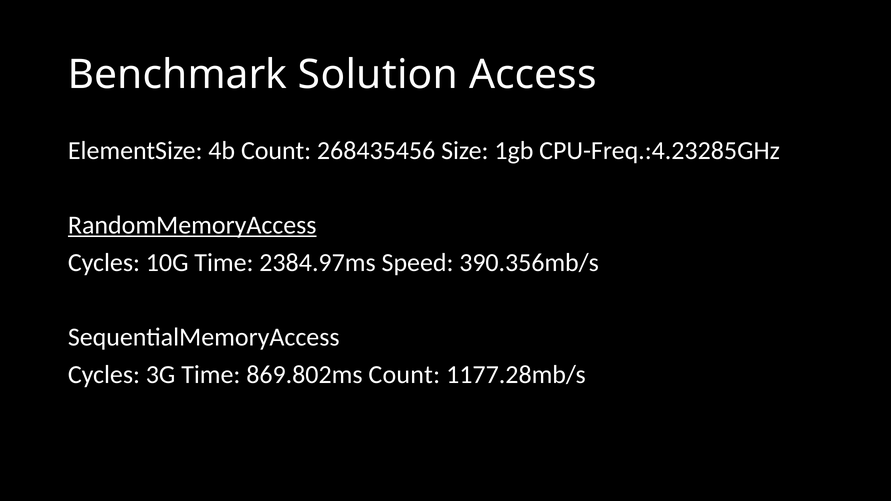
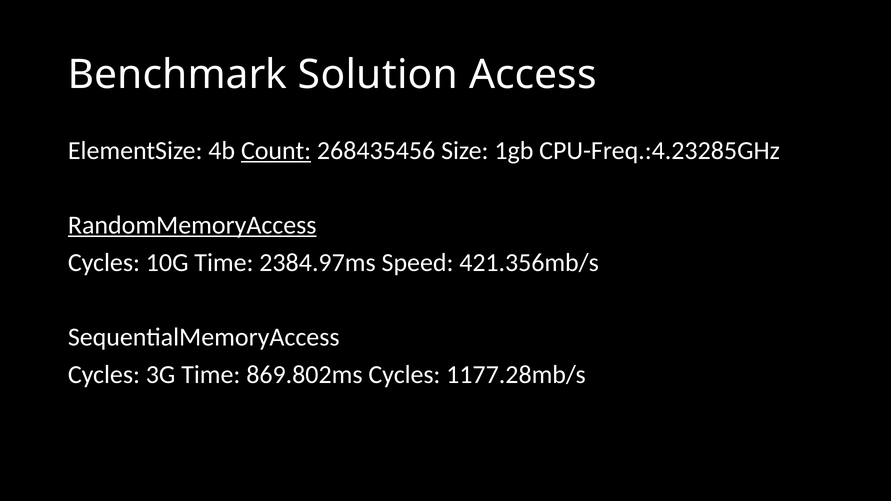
Count at (276, 151) underline: none -> present
390.356mb/s: 390.356mb/s -> 421.356mb/s
869.802ms Count: Count -> Cycles
